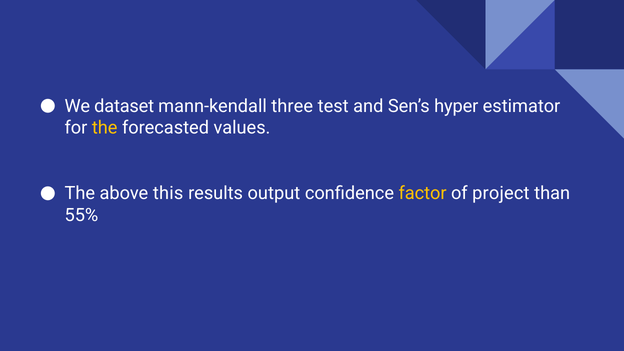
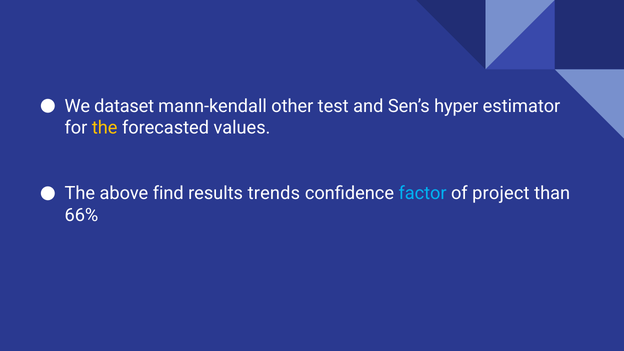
three: three -> other
this: this -> find
output: output -> trends
factor colour: yellow -> light blue
55%: 55% -> 66%
